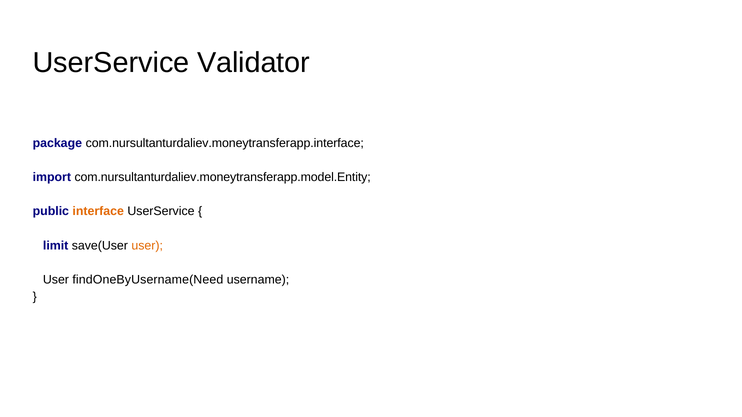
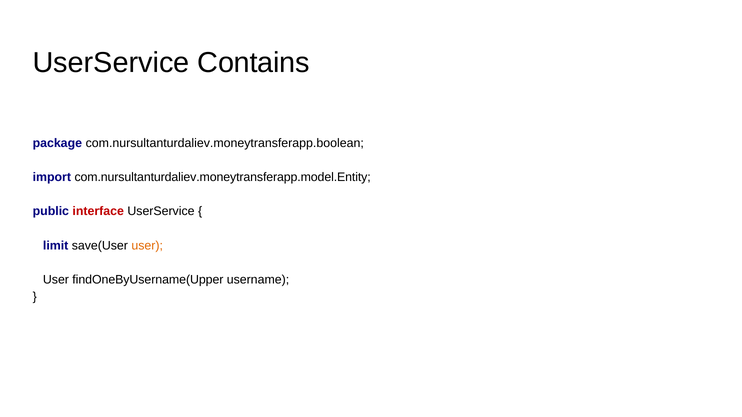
Validator: Validator -> Contains
com.nursultanturdaliev.moneytransferapp.interface: com.nursultanturdaliev.moneytransferapp.interface -> com.nursultanturdaliev.moneytransferapp.boolean
interface colour: orange -> red
findOneByUsername(Need: findOneByUsername(Need -> findOneByUsername(Upper
